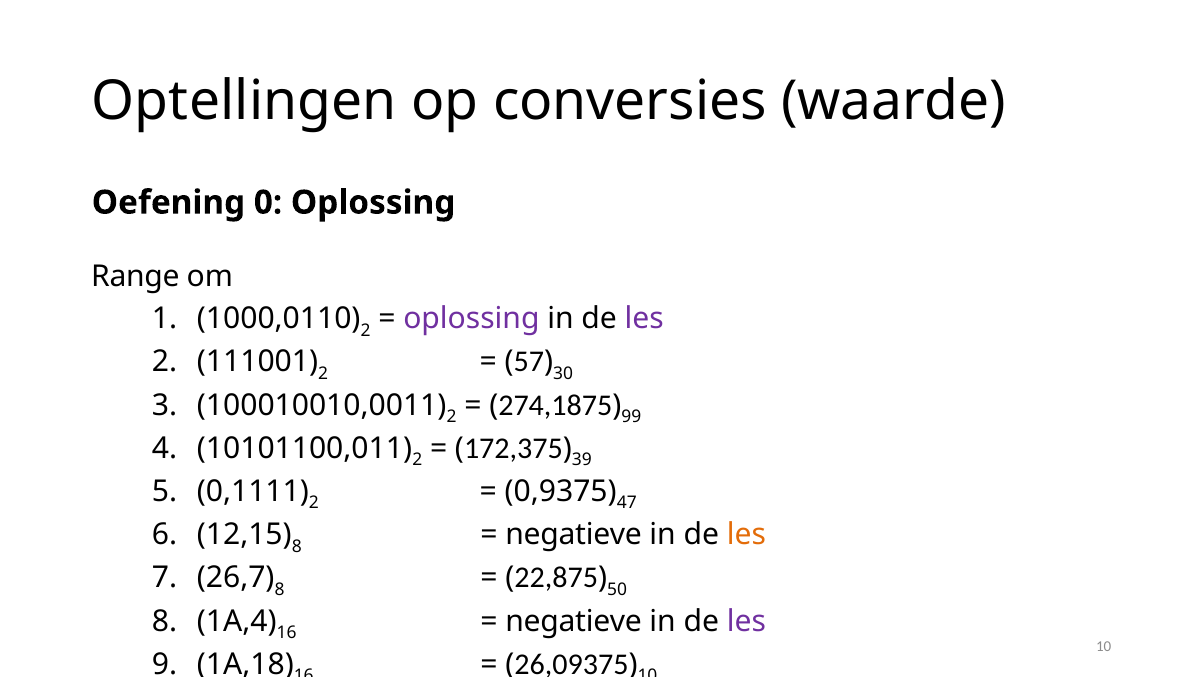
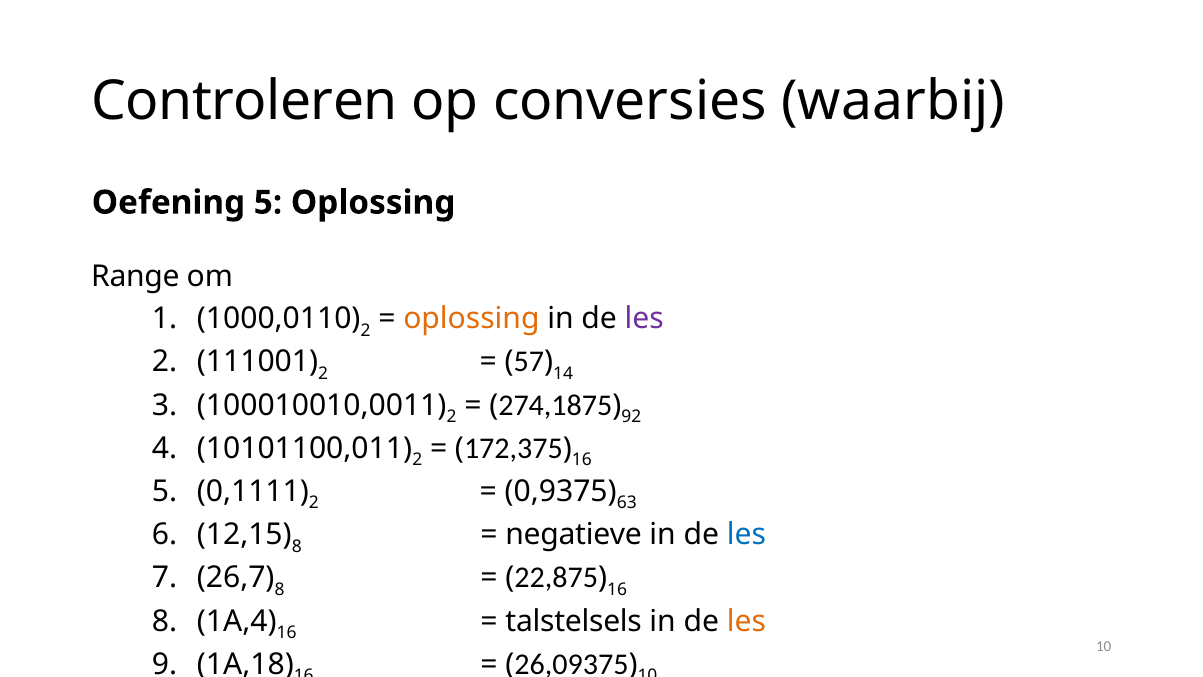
Optellingen: Optellingen -> Controleren
waarde: waarde -> waarbij
Oefening 0: 0 -> 5
oplossing at (471, 319) colour: purple -> orange
30: 30 -> 14
99: 99 -> 92
39 at (582, 460): 39 -> 16
47: 47 -> 63
les at (746, 534) colour: orange -> blue
50 at (617, 589): 50 -> 16
negatieve at (574, 621): negatieve -> talstelsels
les at (746, 621) colour: purple -> orange
